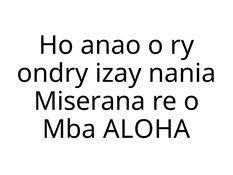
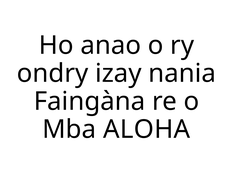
Miserana: Miserana -> Faingàna
